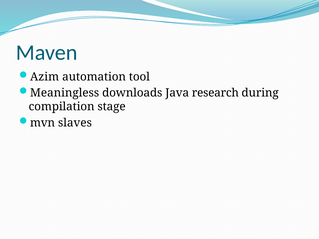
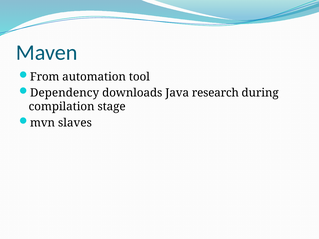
Azim: Azim -> From
Meaningless: Meaningless -> Dependency
